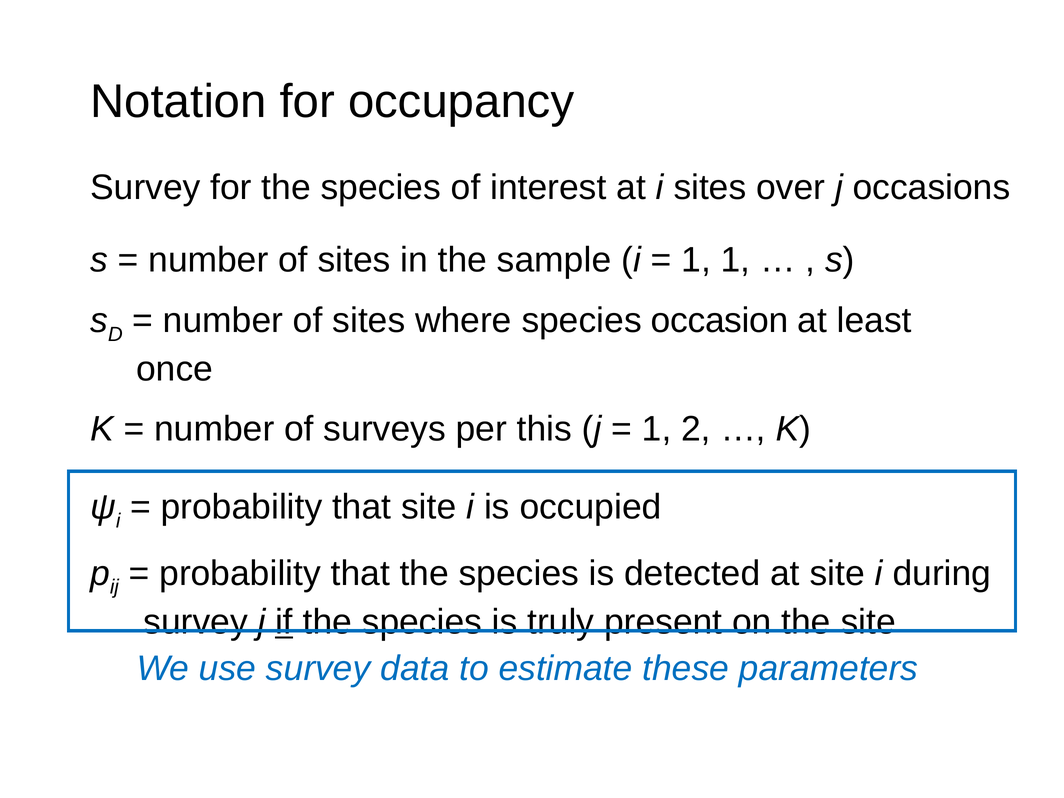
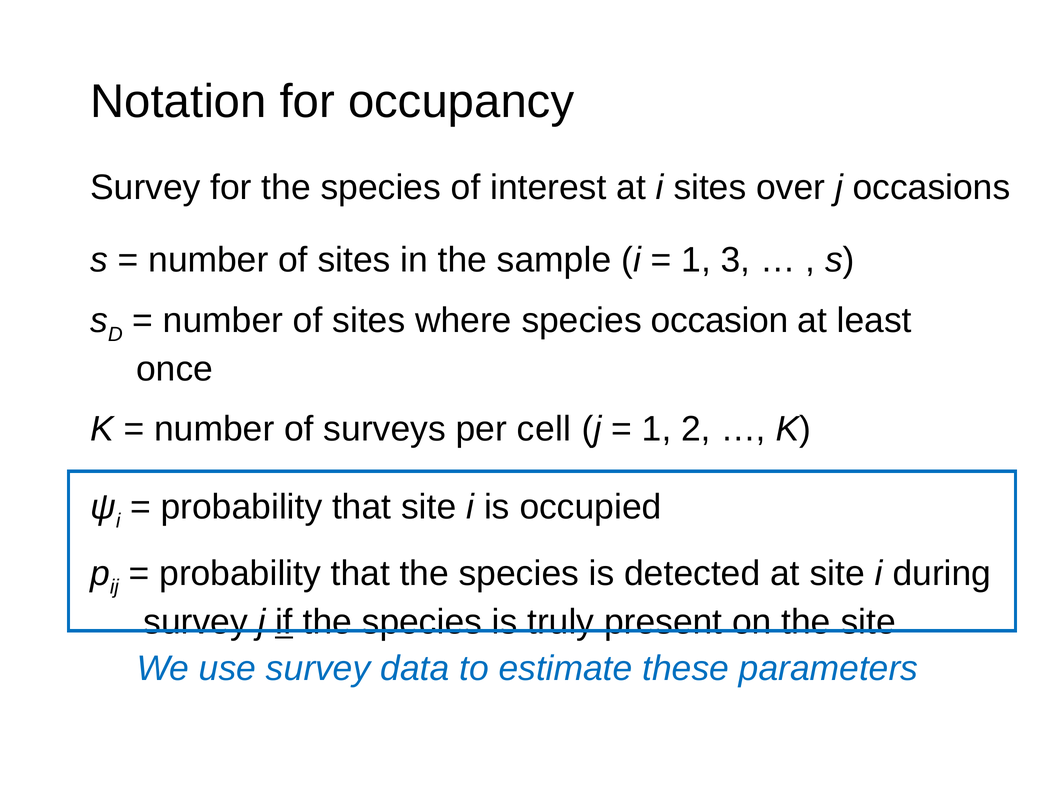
1 1: 1 -> 3
this: this -> cell
